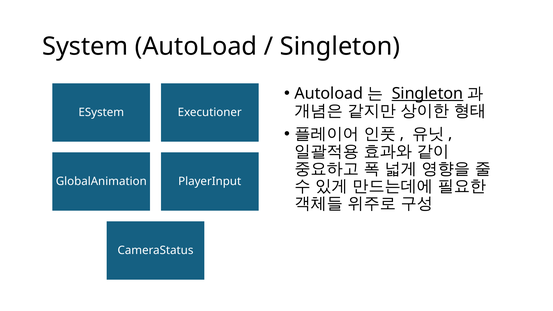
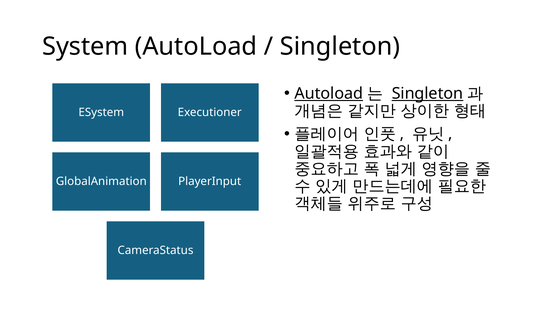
Autoload at (329, 93) underline: none -> present
